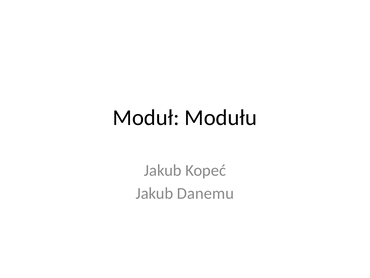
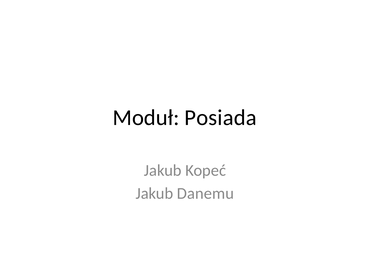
Modułu: Modułu -> Posiada
